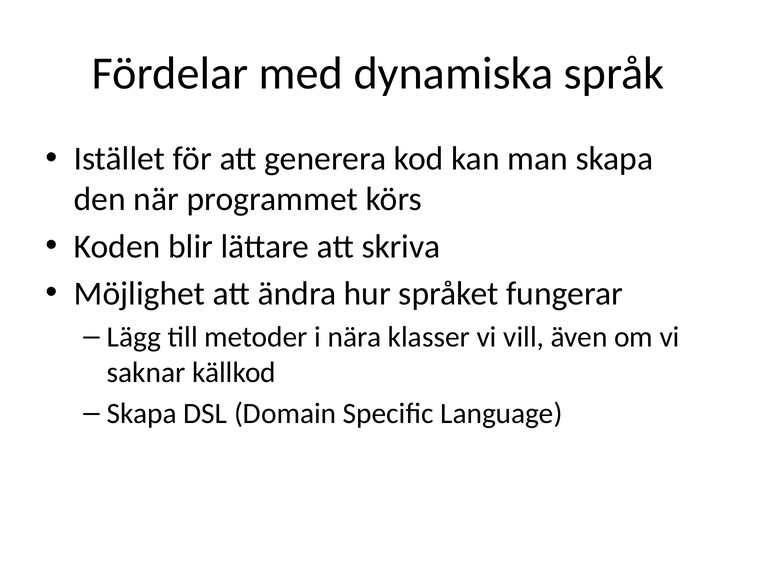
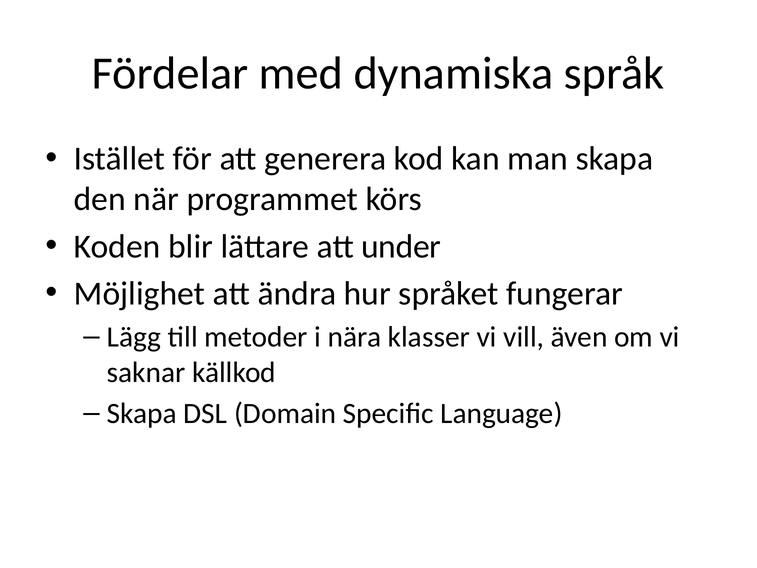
skriva: skriva -> under
